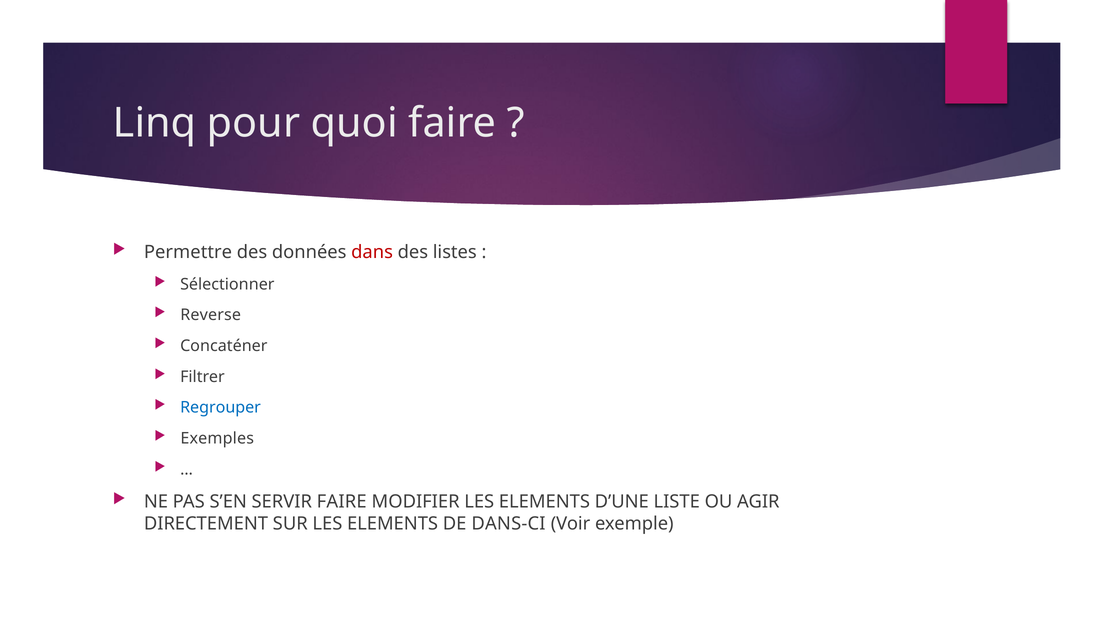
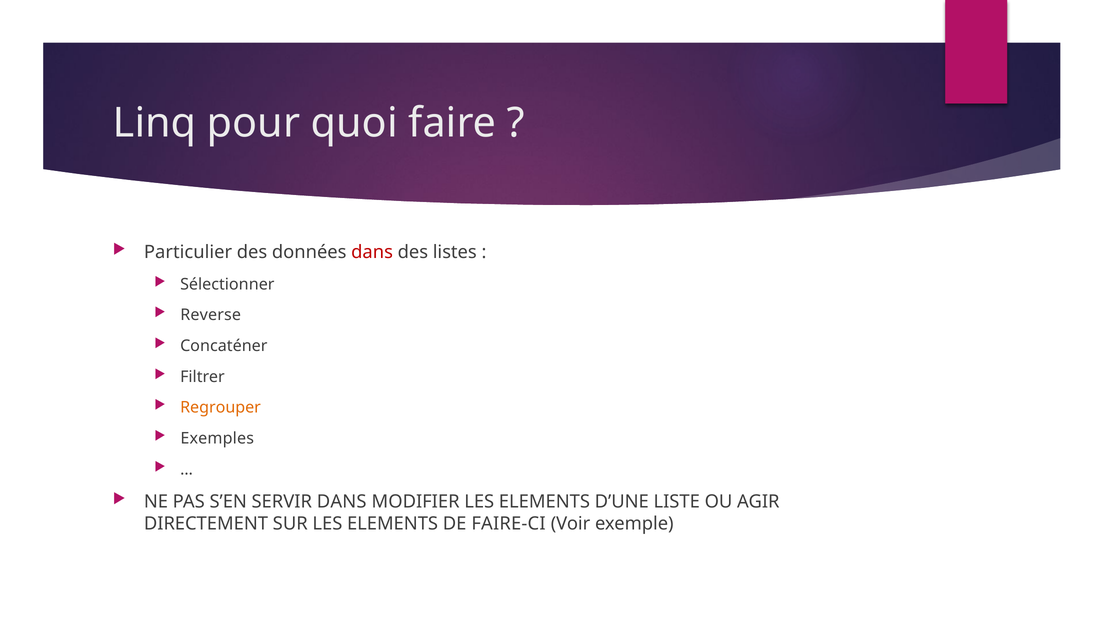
Permettre: Permettre -> Particulier
Regrouper colour: blue -> orange
SERVIR FAIRE: FAIRE -> DANS
DANS-CI: DANS-CI -> FAIRE-CI
